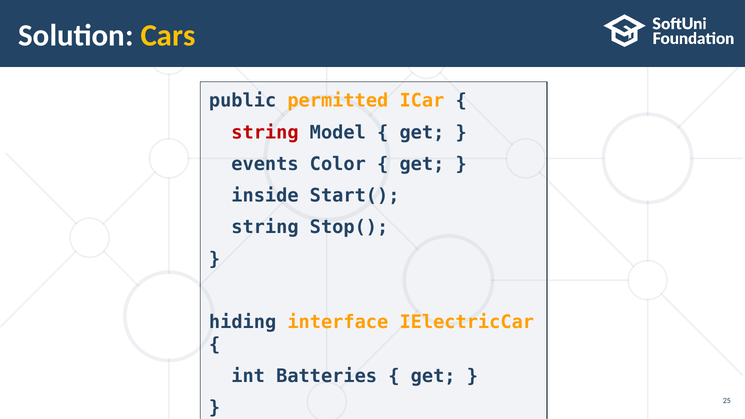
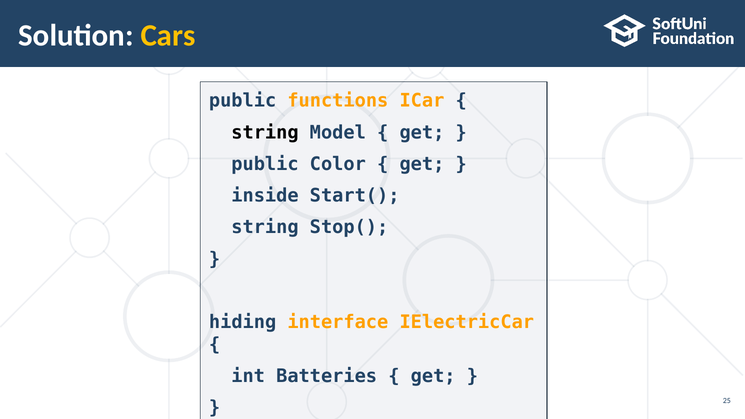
permitted: permitted -> functions
string at (265, 132) colour: red -> black
events at (265, 164): events -> public
